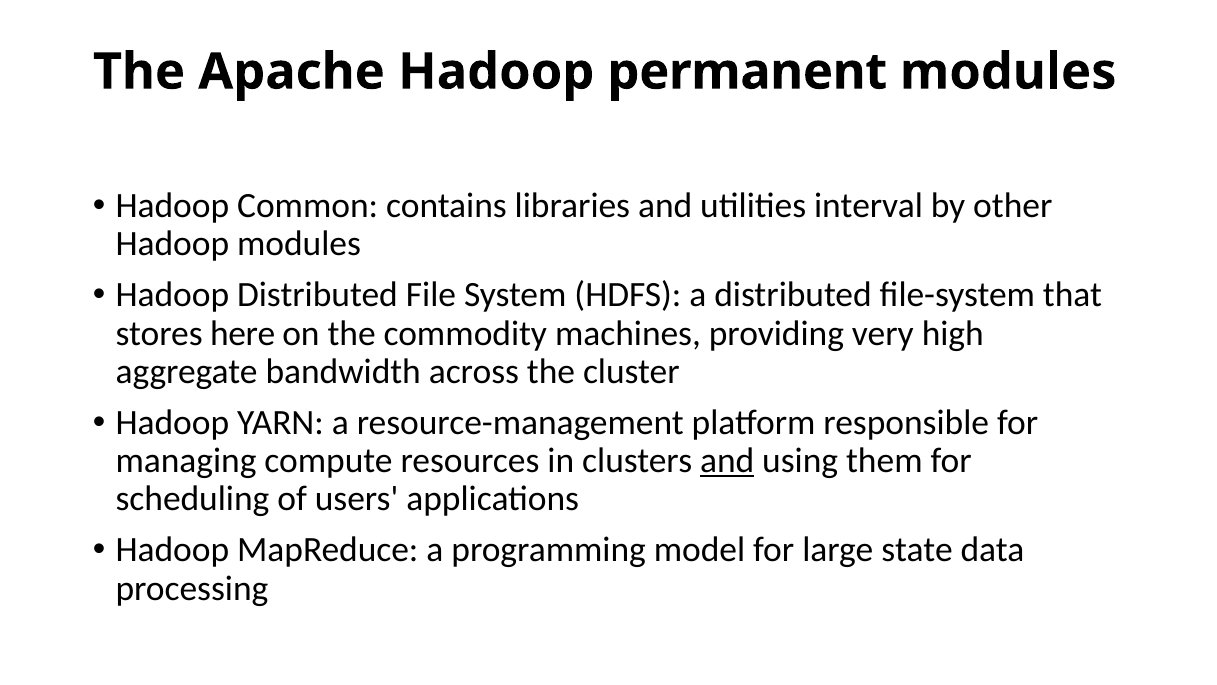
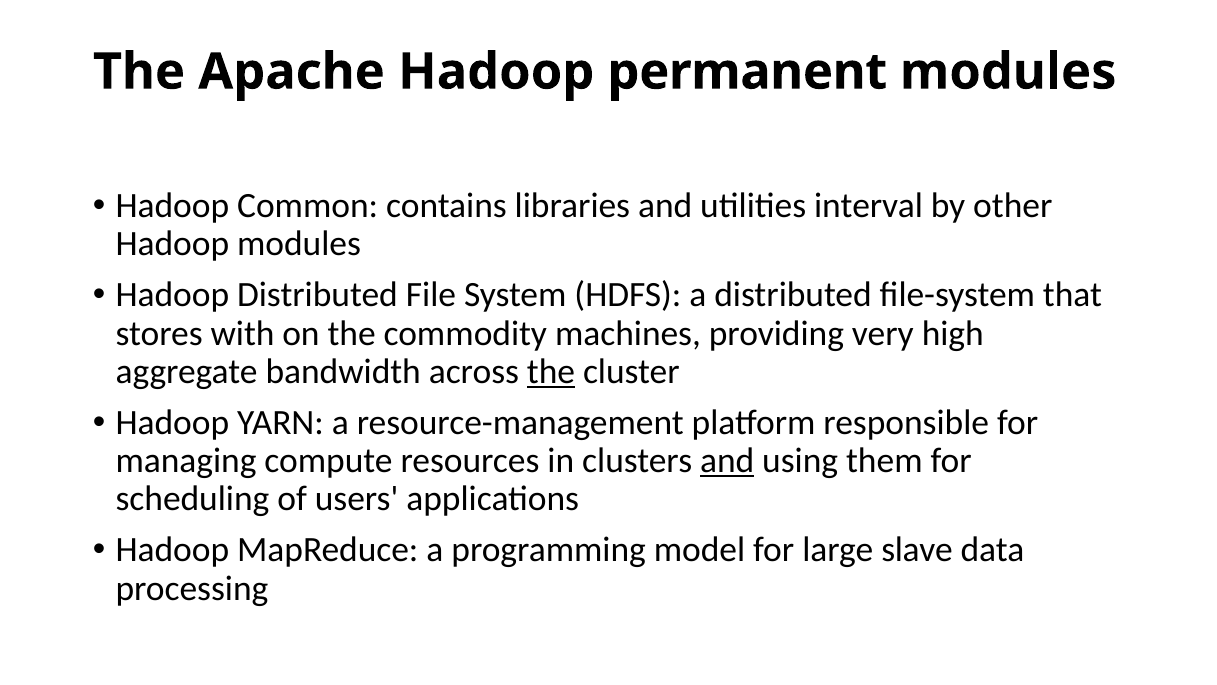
here: here -> with
the at (551, 371) underline: none -> present
state: state -> slave
